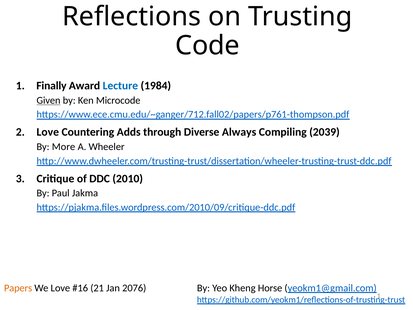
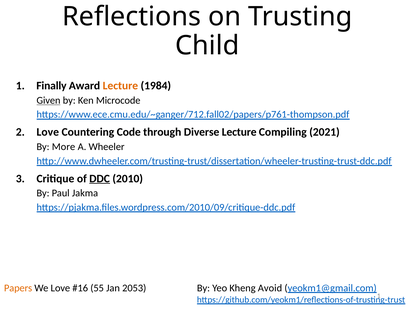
Code: Code -> Child
Lecture at (120, 86) colour: blue -> orange
Adds: Adds -> Code
Diverse Always: Always -> Lecture
2039: 2039 -> 2021
DDC underline: none -> present
21: 21 -> 55
2076: 2076 -> 2053
Horse: Horse -> Avoid
